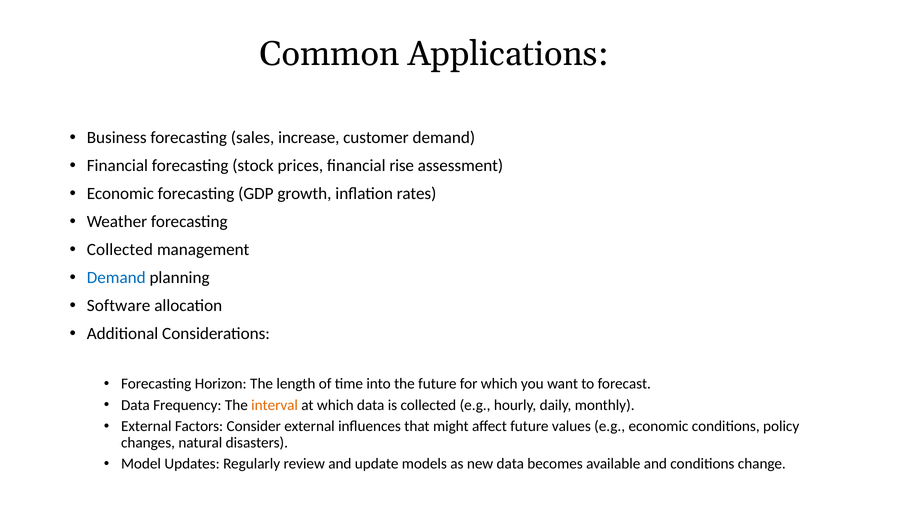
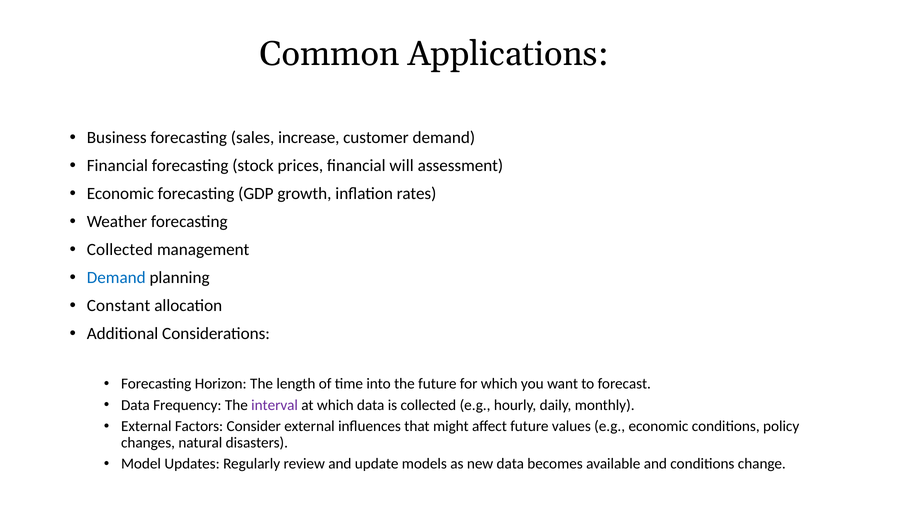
rise: rise -> will
Software: Software -> Constant
interval colour: orange -> purple
